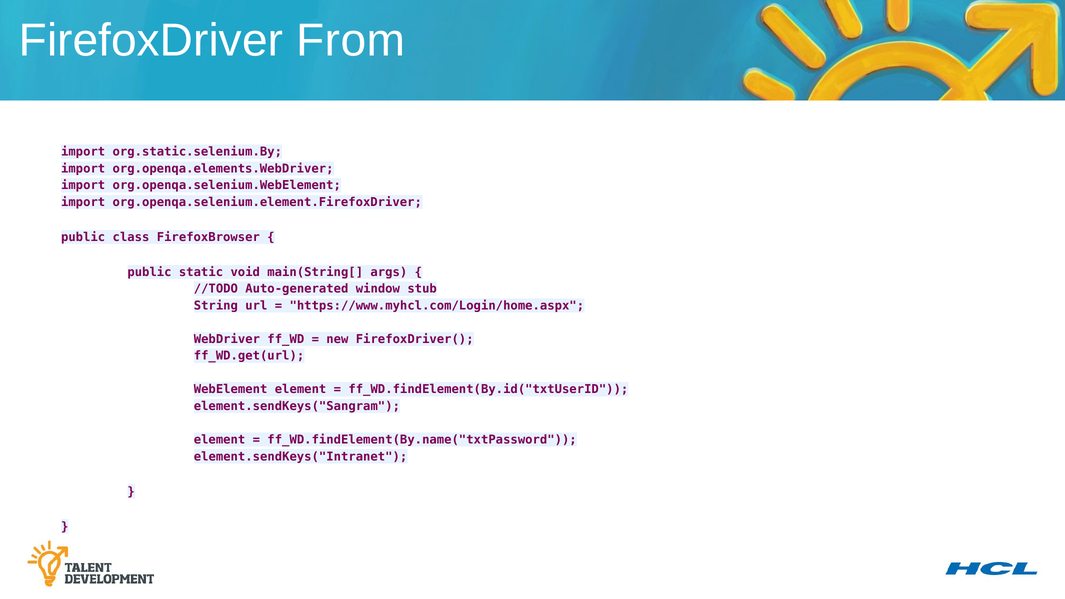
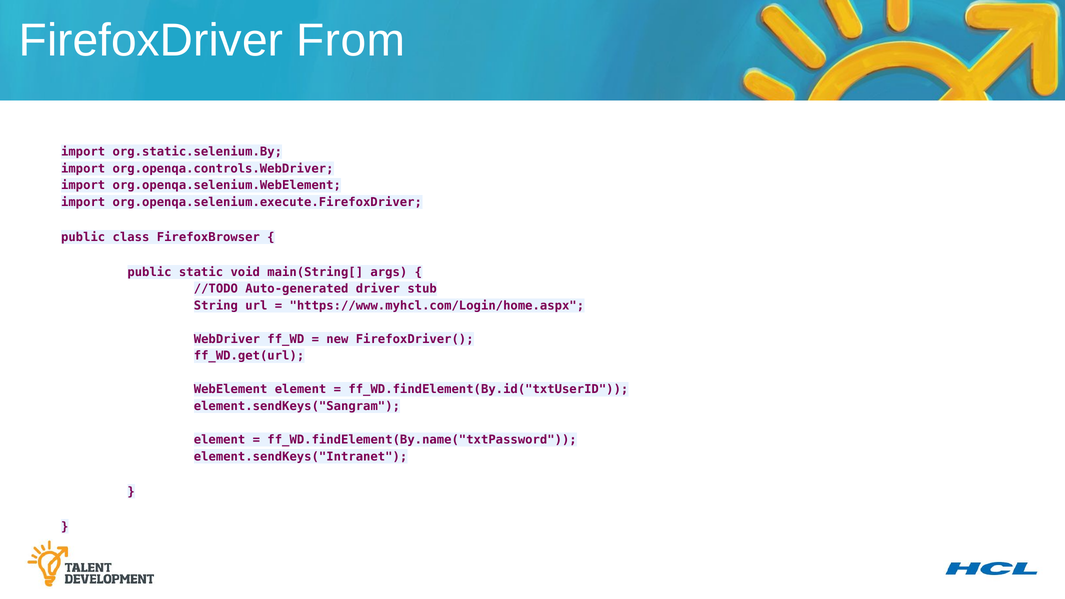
org.openqa.elements.WebDriver: org.openqa.elements.WebDriver -> org.openqa.controls.WebDriver
org.openqa.selenium.element.FirefoxDriver: org.openqa.selenium.element.FirefoxDriver -> org.openqa.selenium.execute.FirefoxDriver
window: window -> driver
